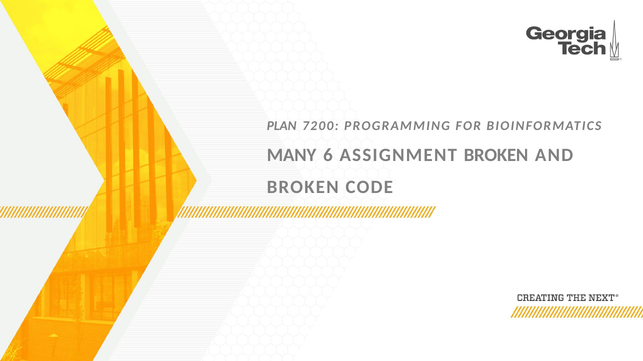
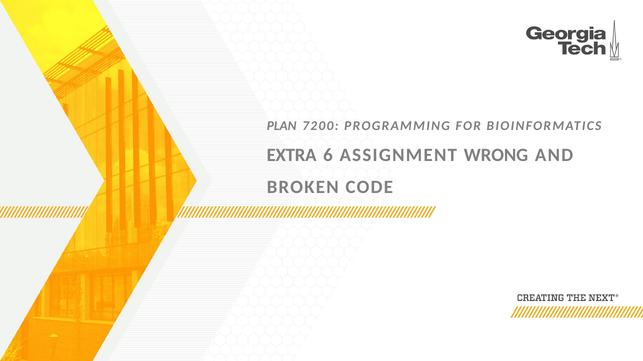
MANY: MANY -> EXTRA
ASSIGNMENT BROKEN: BROKEN -> WRONG
